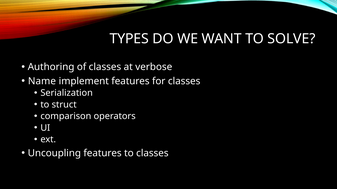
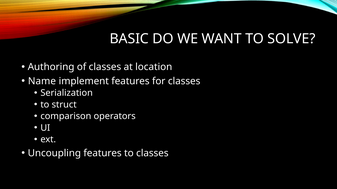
TYPES: TYPES -> BASIC
verbose: verbose -> location
